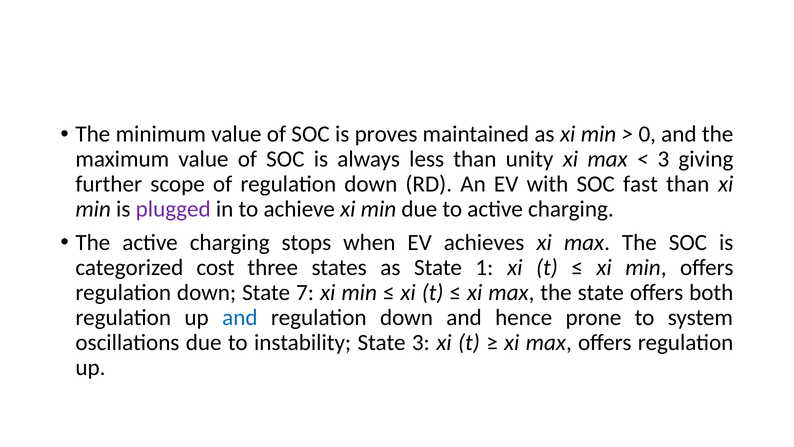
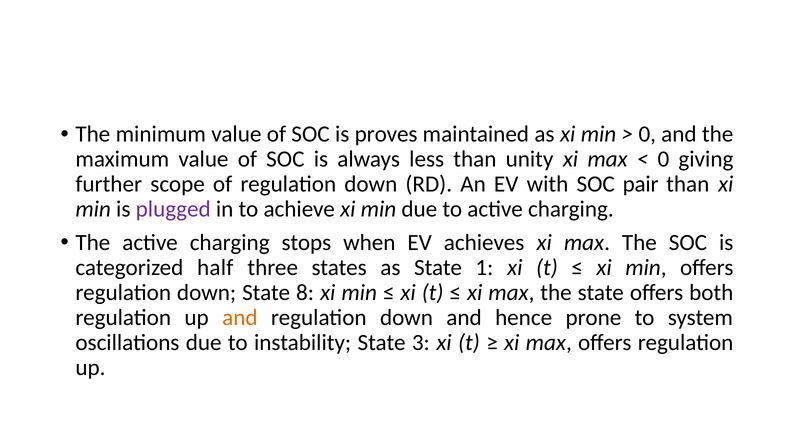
3 at (663, 159): 3 -> 0
fast: fast -> pair
cost: cost -> half
7: 7 -> 8
and at (240, 317) colour: blue -> orange
